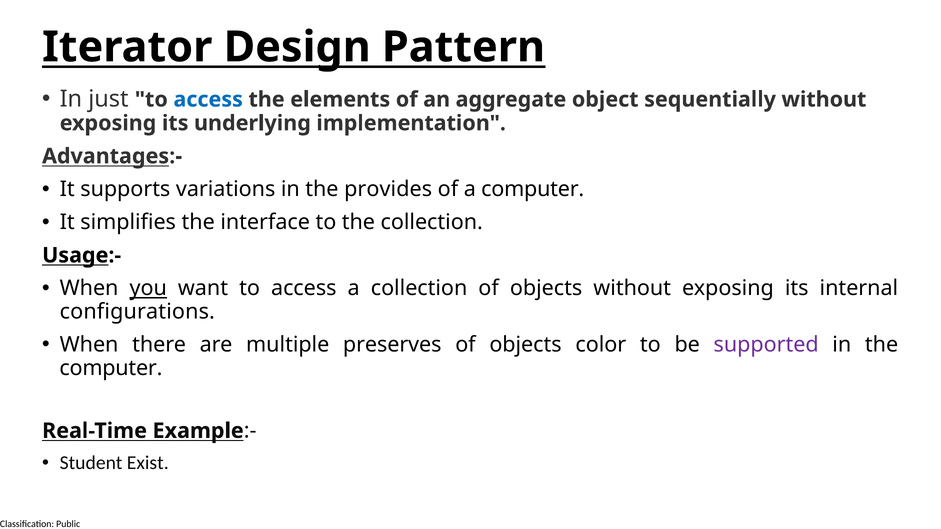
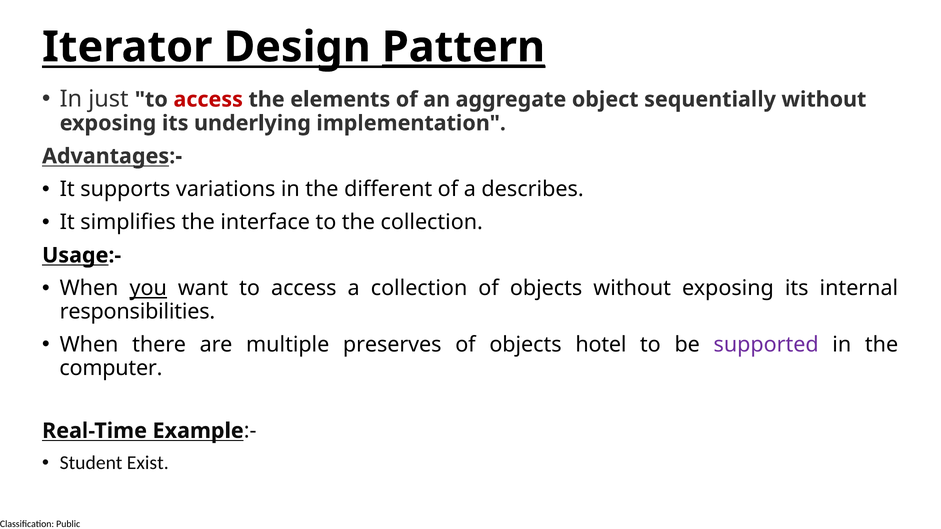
Pattern underline: none -> present
access at (208, 100) colour: blue -> red
provides: provides -> different
a computer: computer -> describes
configurations: configurations -> responsibilities
color: color -> hotel
